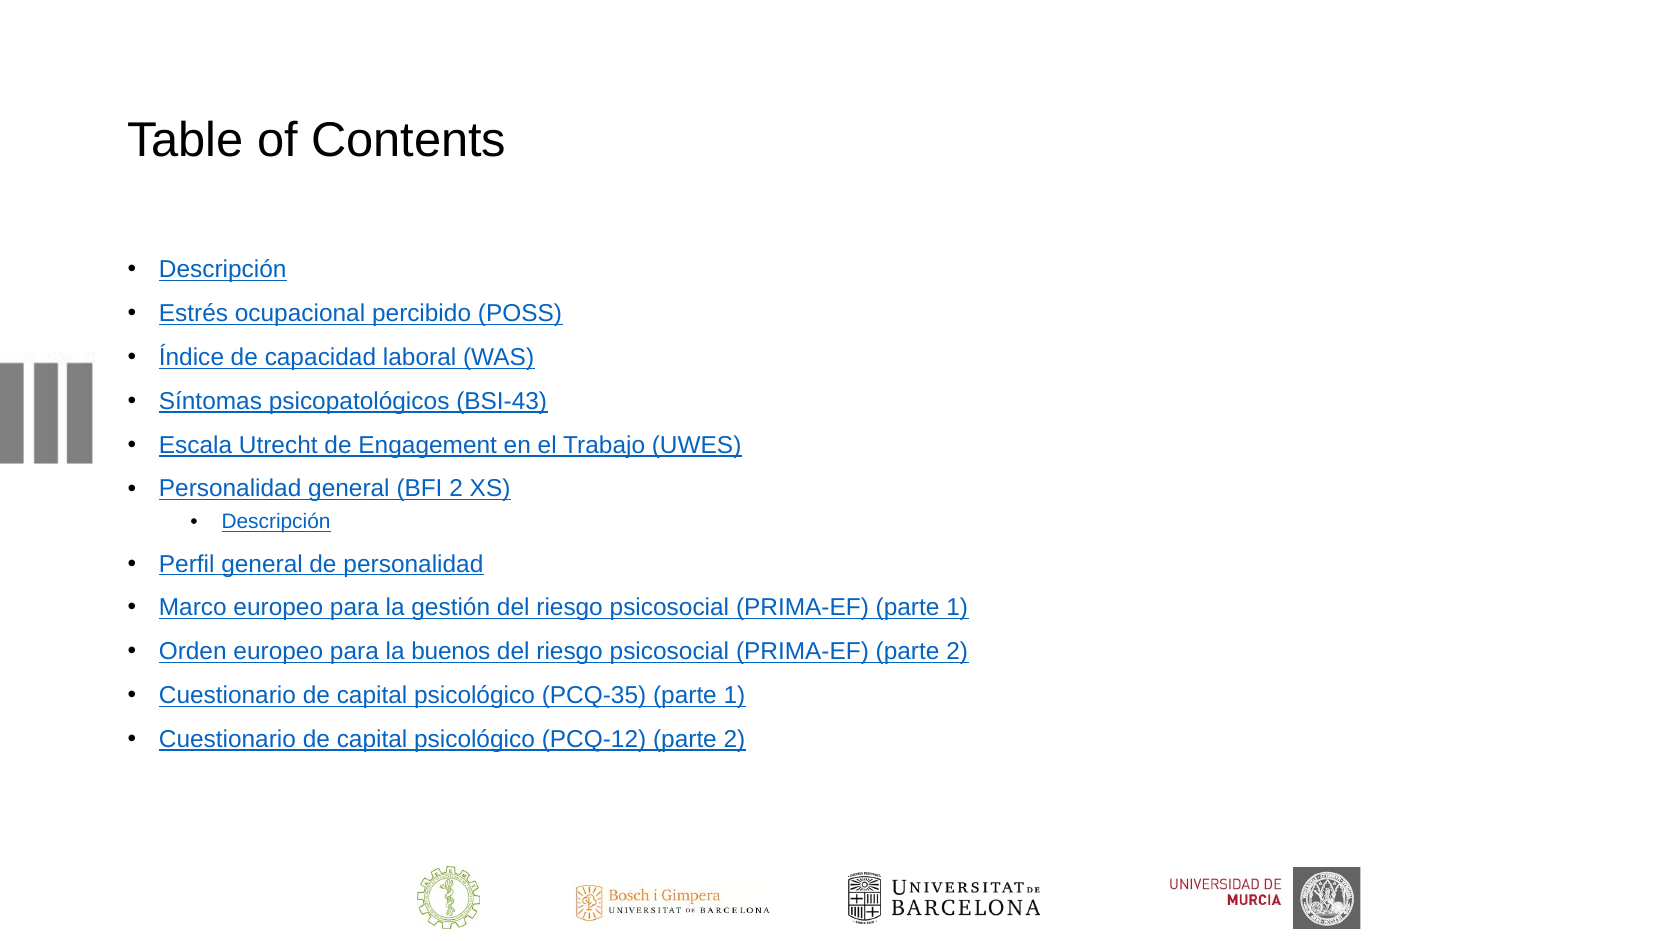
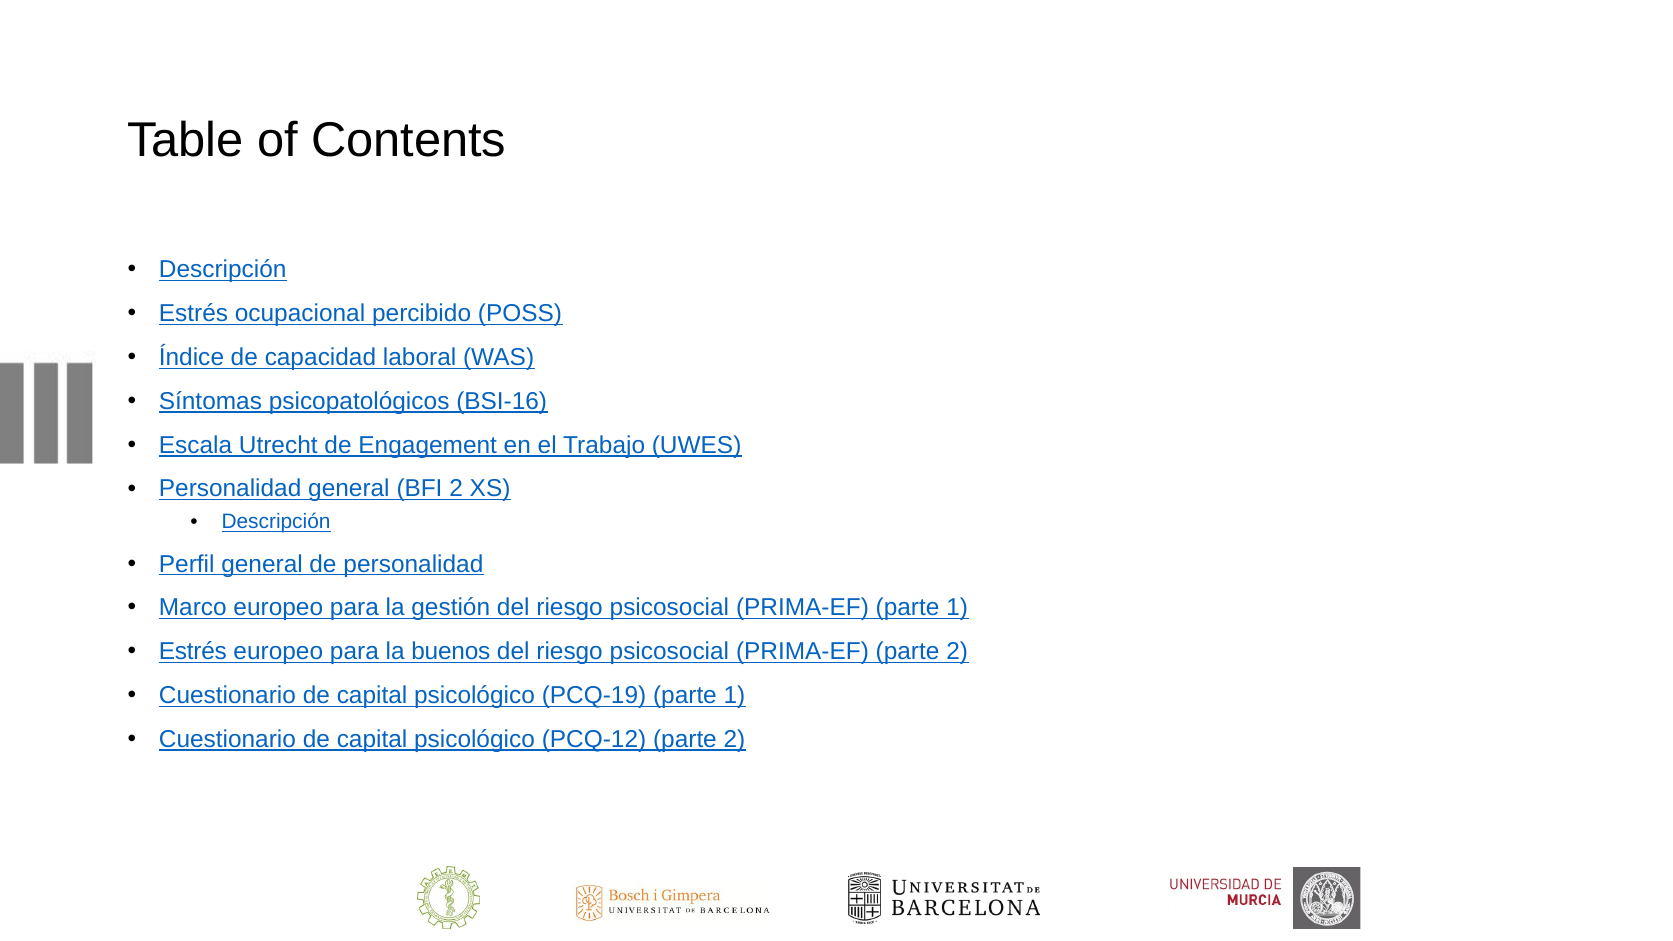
BSI-43: BSI-43 -> BSI-16
Orden at (193, 652): Orden -> Estrés
PCQ-35: PCQ-35 -> PCQ-19
